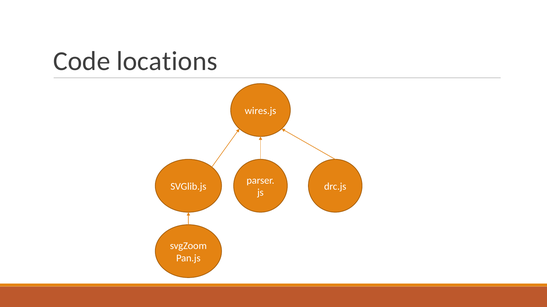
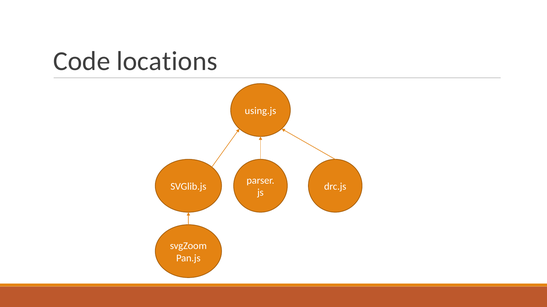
wires.js: wires.js -> using.js
